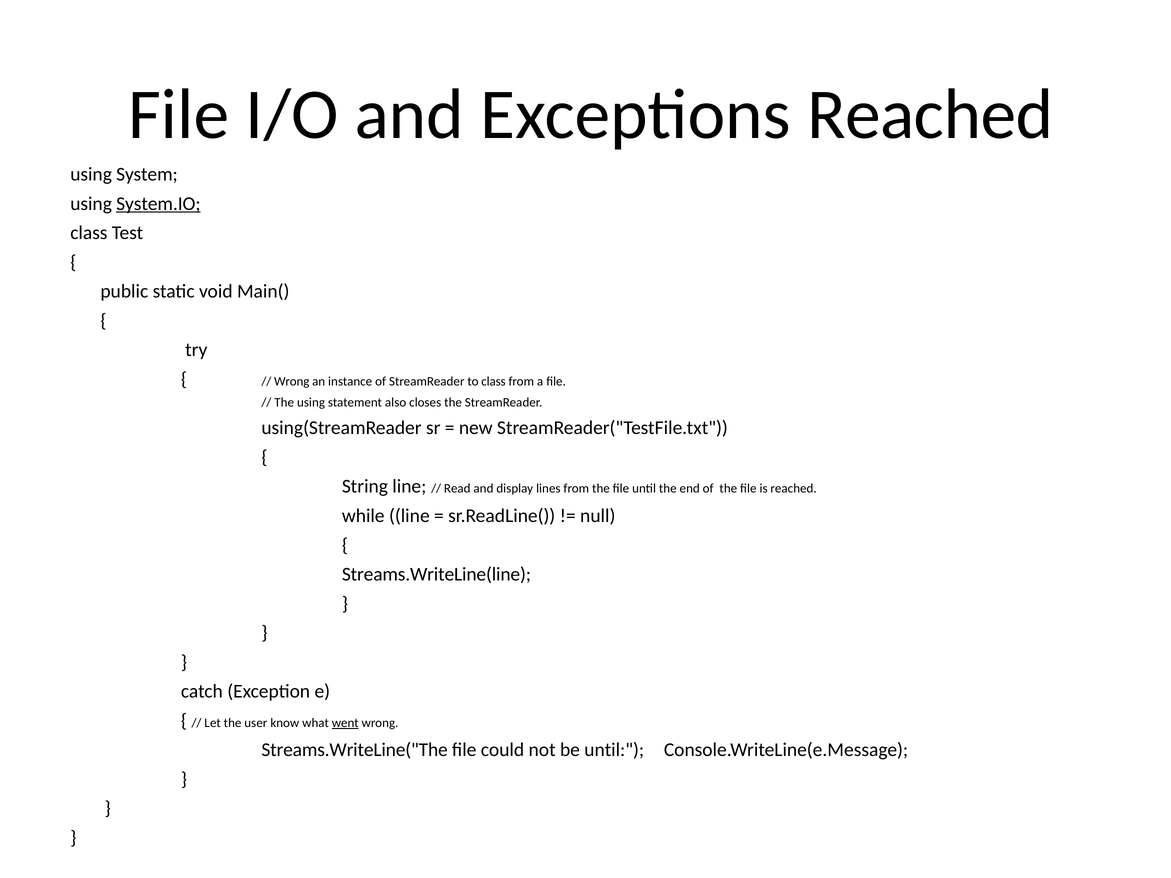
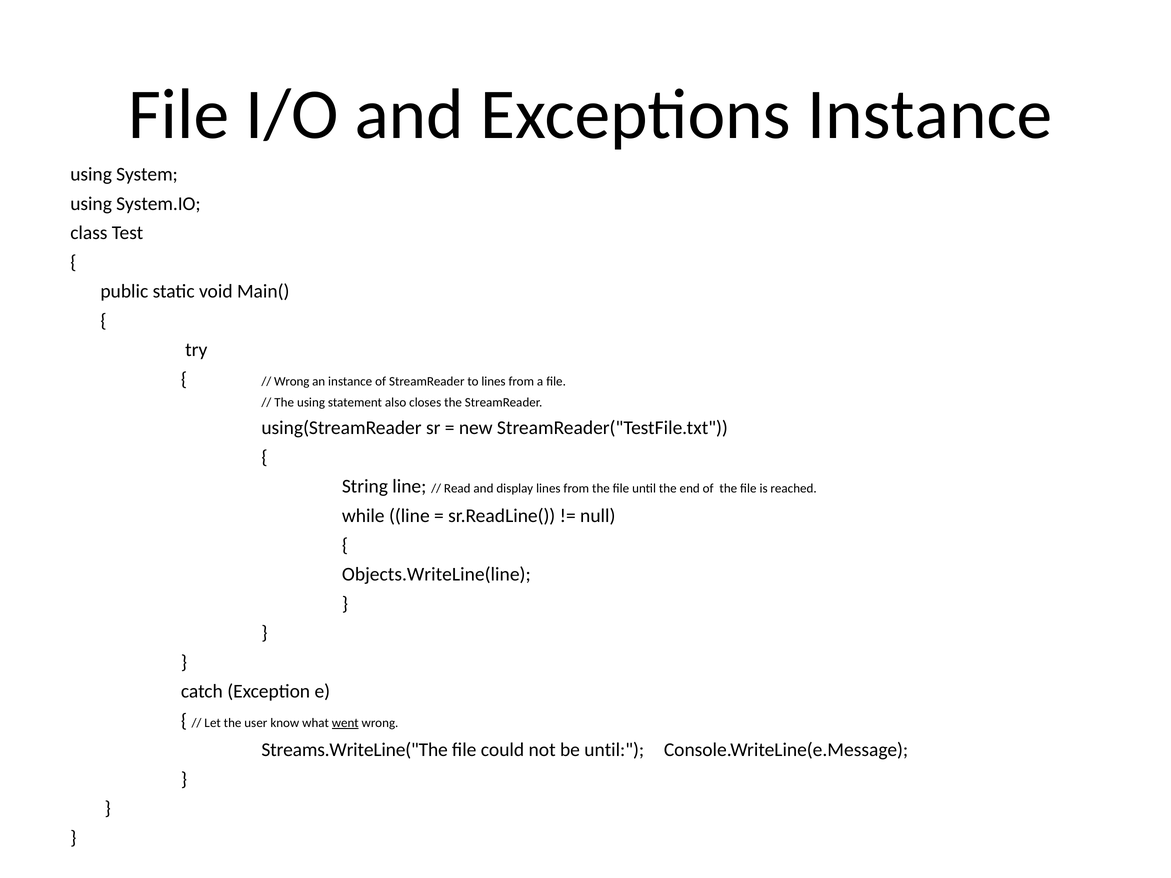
Exceptions Reached: Reached -> Instance
System.IO underline: present -> none
to class: class -> lines
Streams.WriteLine(line: Streams.WriteLine(line -> Objects.WriteLine(line
